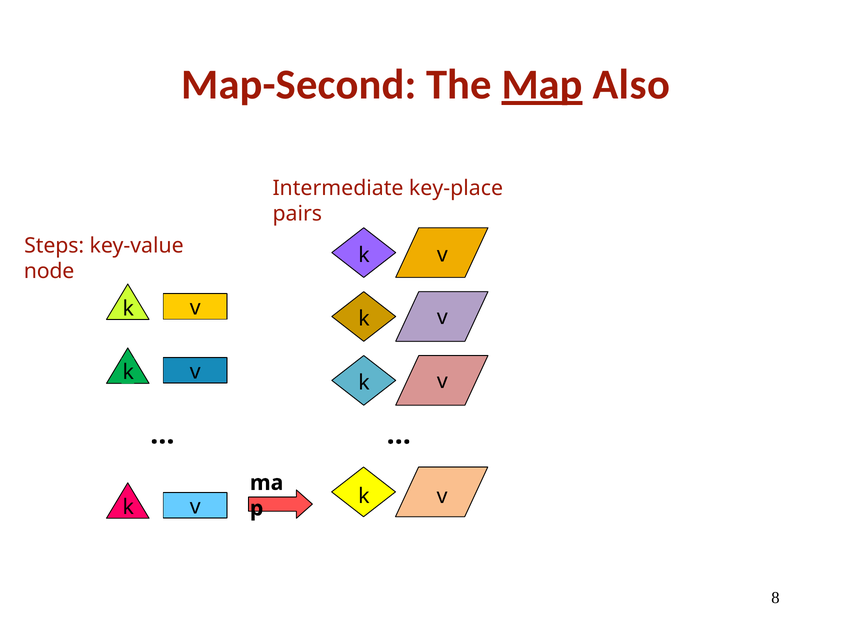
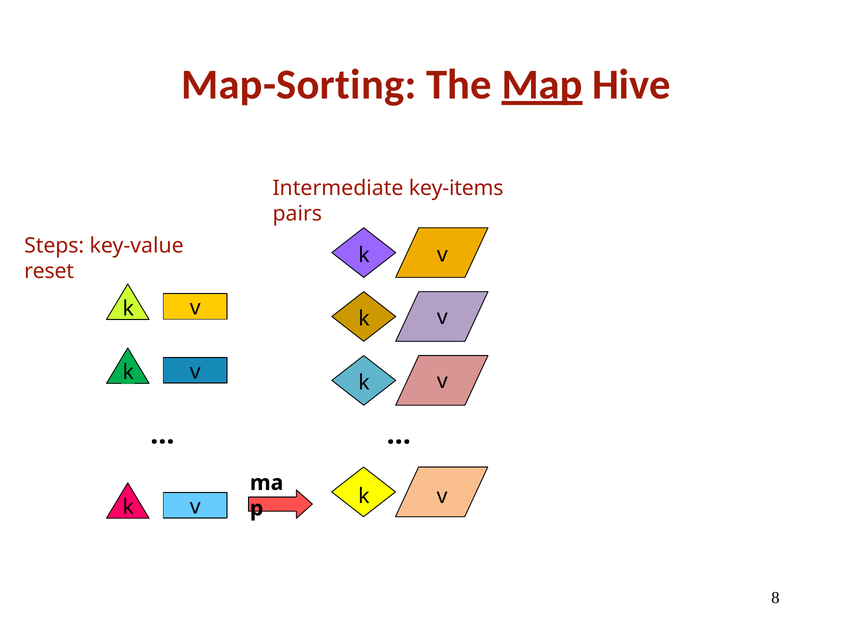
Map-Second: Map-Second -> Map-Sorting
Also: Also -> Hive
key-place: key-place -> key-items
node: node -> reset
